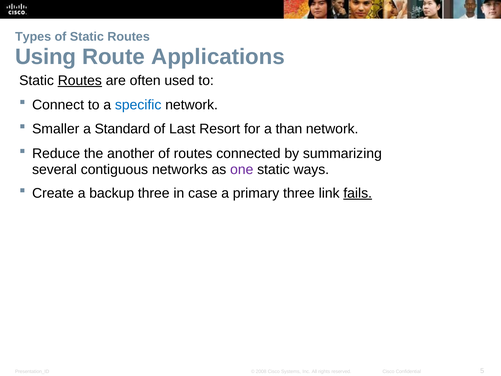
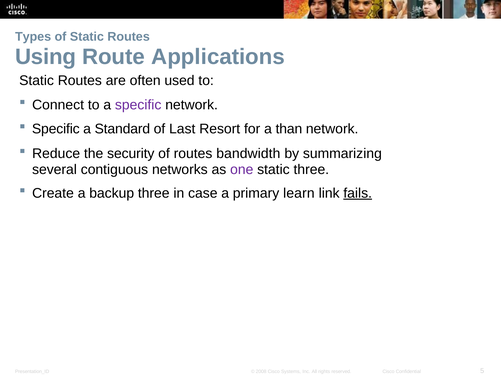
Routes at (80, 81) underline: present -> none
specific at (138, 105) colour: blue -> purple
Smaller at (56, 129): Smaller -> Specific
another: another -> security
connected: connected -> bandwidth
static ways: ways -> three
primary three: three -> learn
